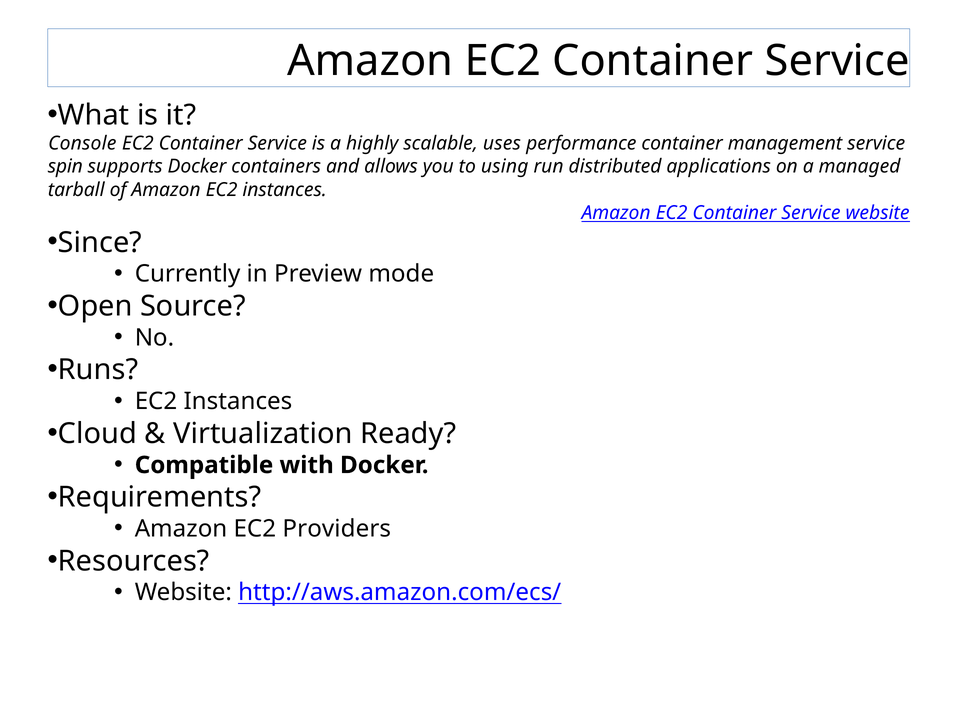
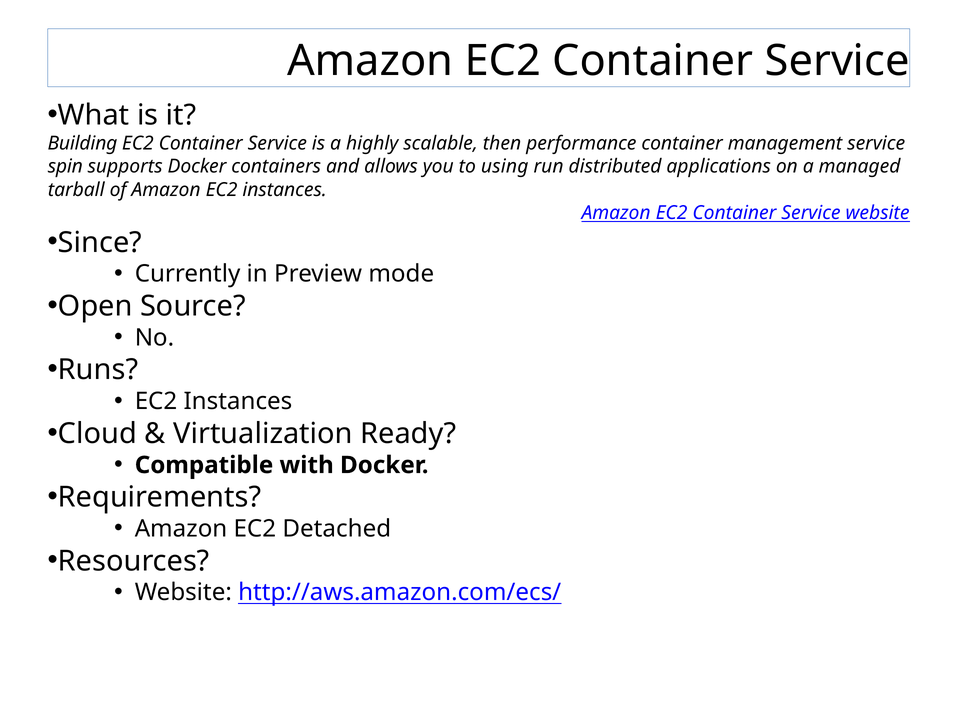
Console: Console -> Building
uses: uses -> then
Providers: Providers -> Detached
